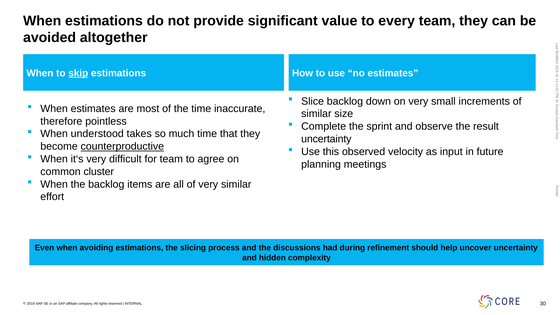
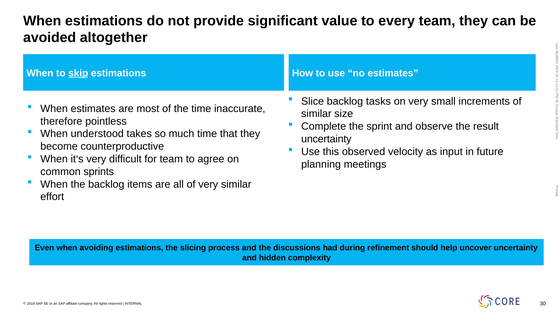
down: down -> tasks
counterproductive underline: present -> none
cluster: cluster -> sprints
